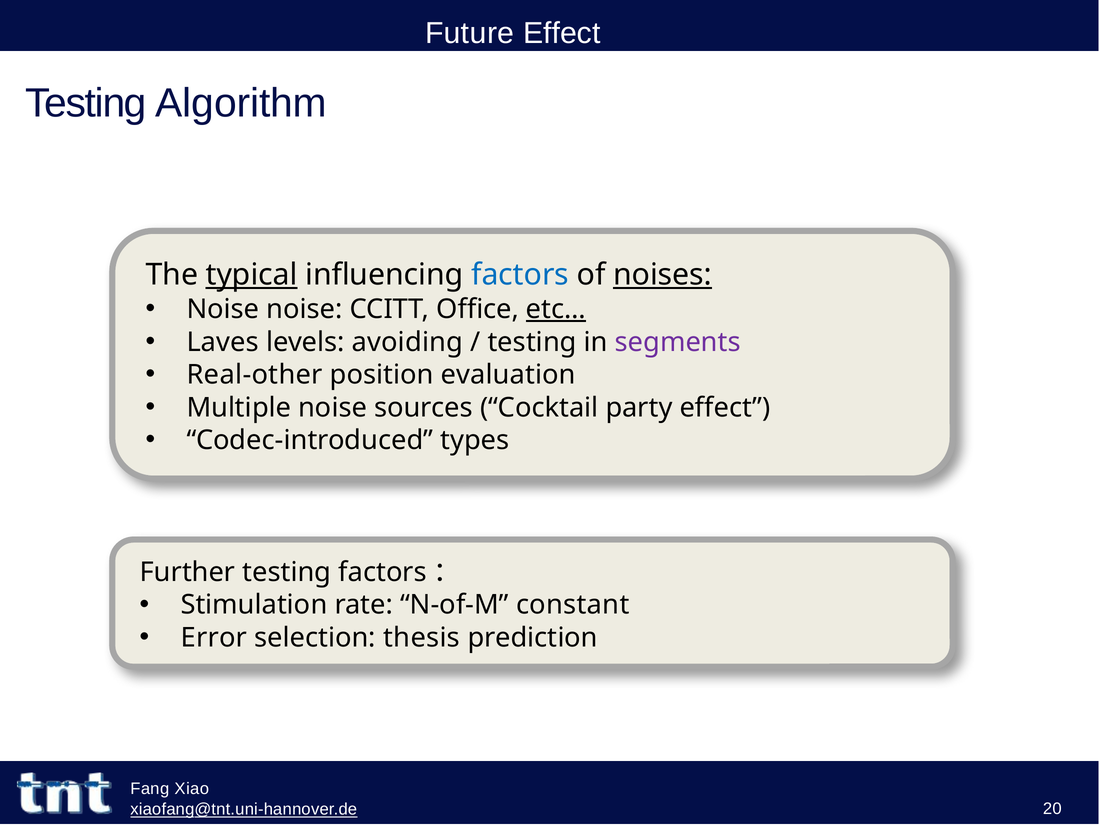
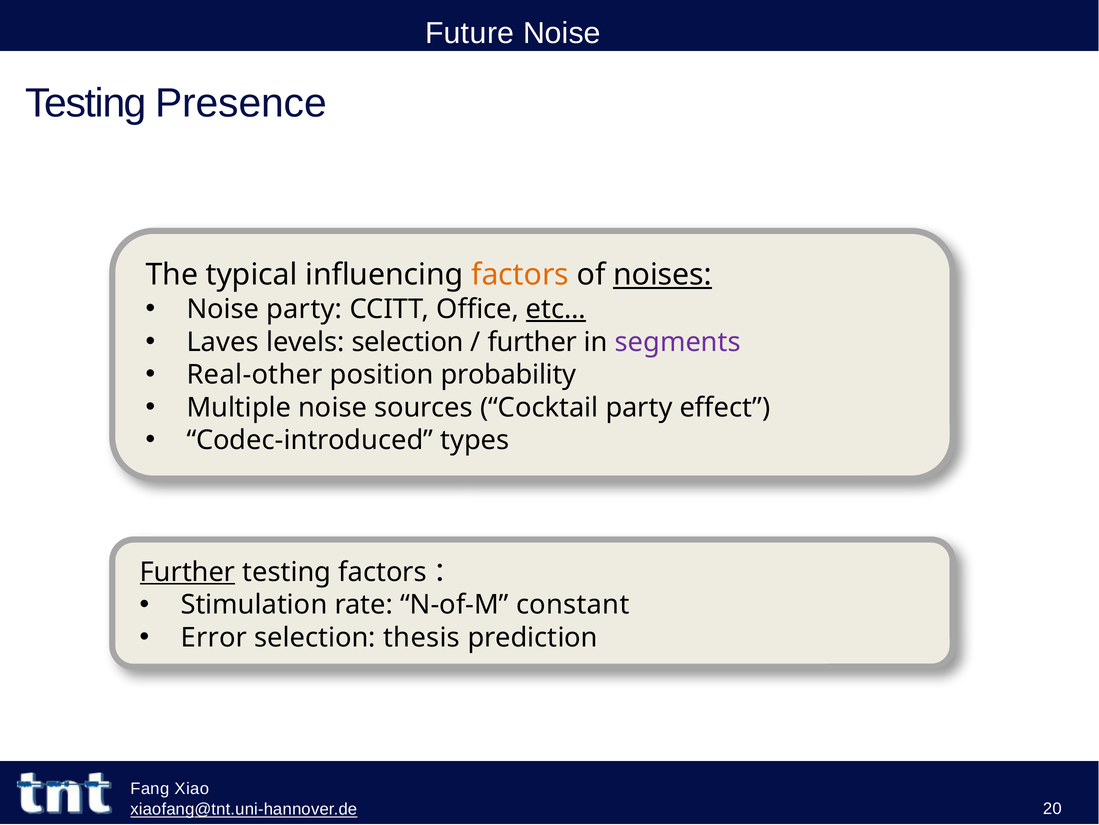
Future Effect: Effect -> Noise
Algorithm: Algorithm -> Presence
typical underline: present -> none
factors colour: blue -> orange
Noise noise: noise -> party
levels avoiding: avoiding -> selection
testing at (532, 342): testing -> further
evaluation: evaluation -> probability
Further at (188, 572) underline: none -> present
